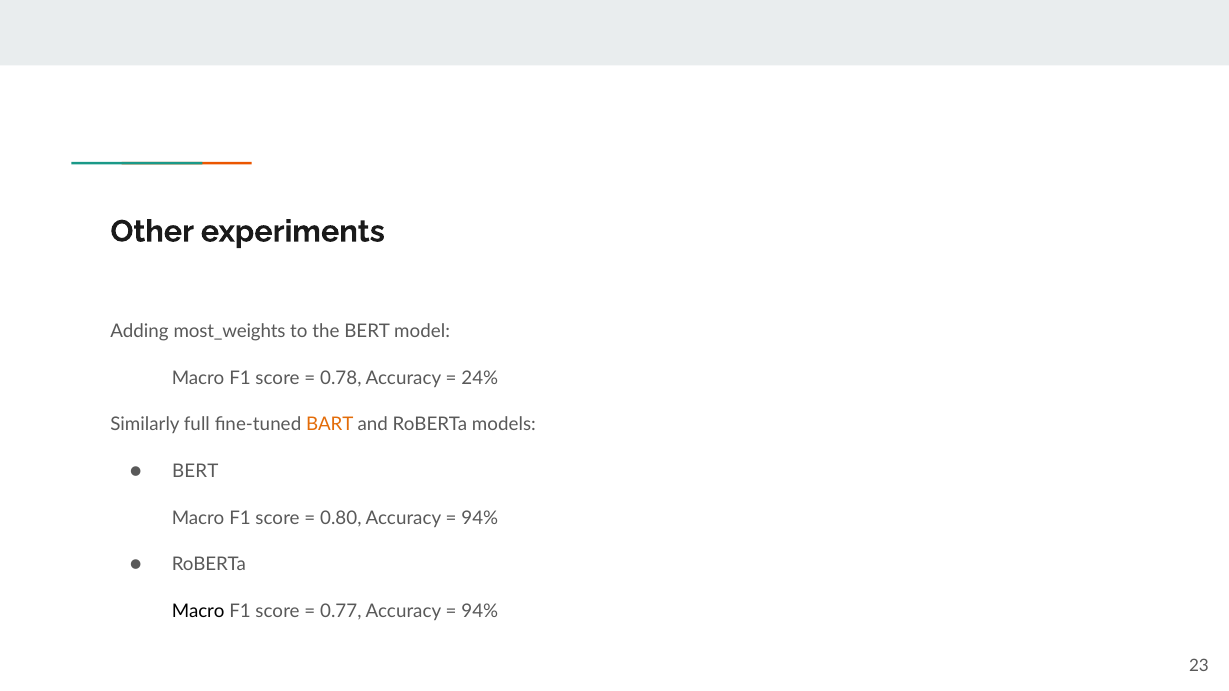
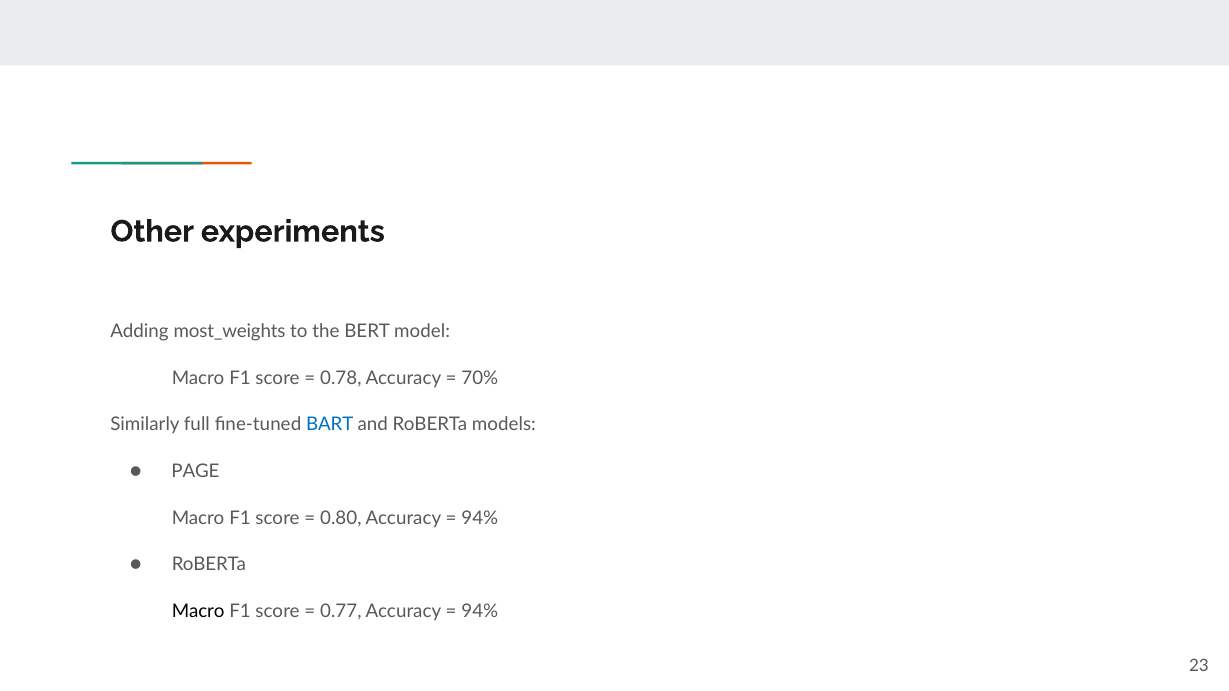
24%: 24% -> 70%
BART colour: orange -> blue
BERT at (195, 472): BERT -> PAGE
